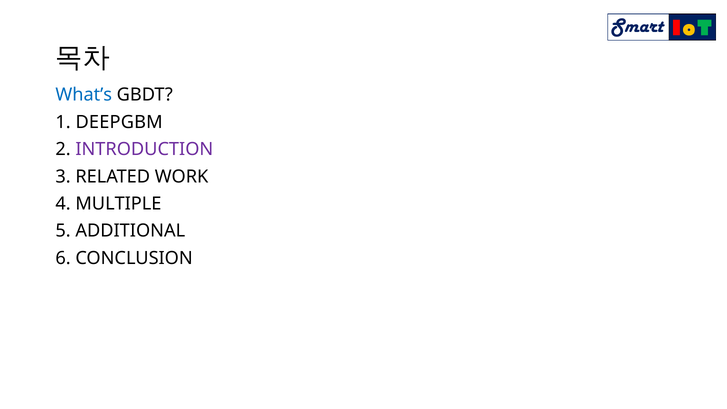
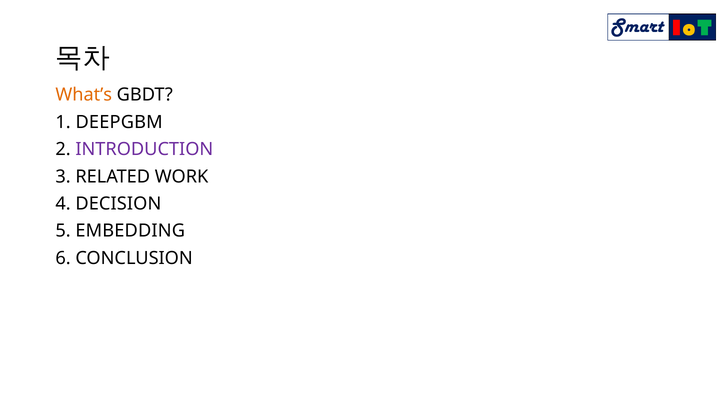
What’s colour: blue -> orange
MULTIPLE: MULTIPLE -> DECISION
ADDITIONAL: ADDITIONAL -> EMBEDDING
